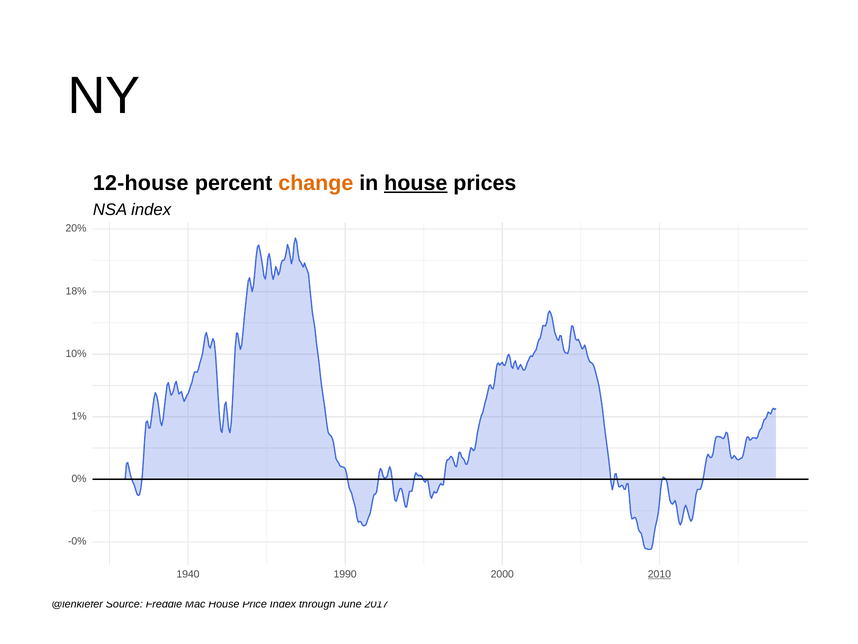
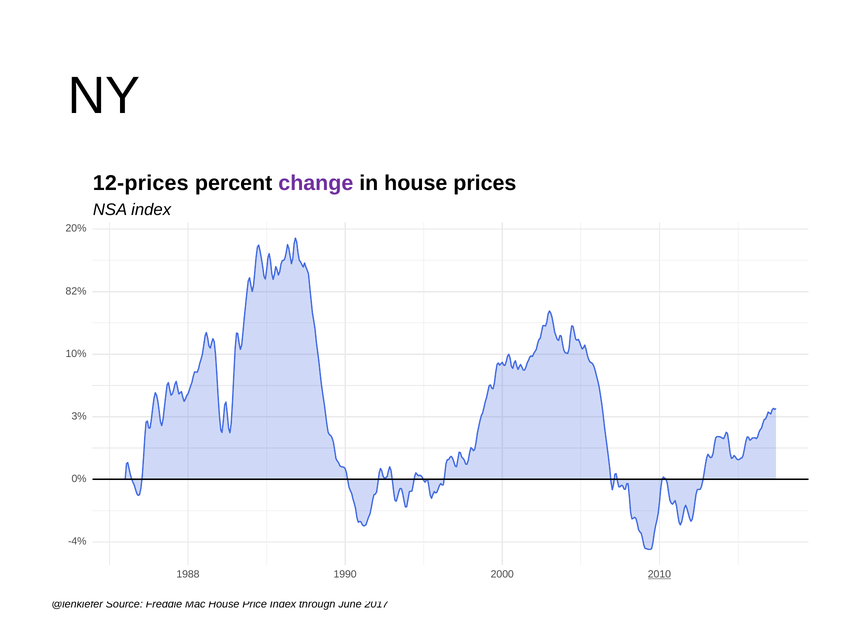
12-house: 12-house -> 12-prices
change colour: orange -> purple
house at (416, 183) underline: present -> none
18%: 18% -> 82%
1%: 1% -> 3%
-0%: -0% -> -4%
1940: 1940 -> 1988
